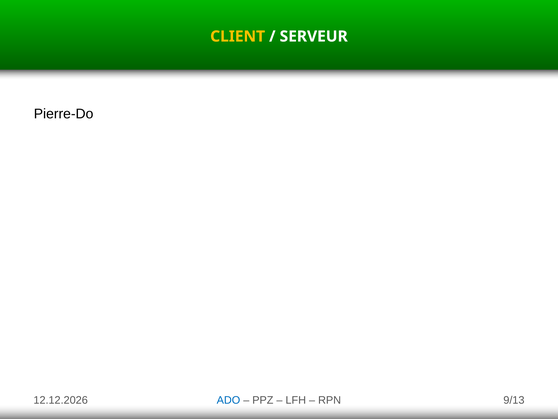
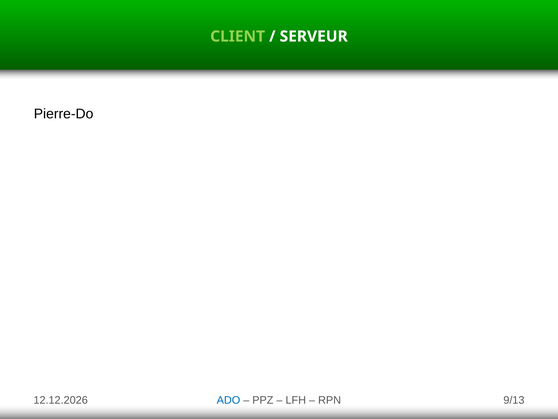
CLIENT colour: yellow -> light green
